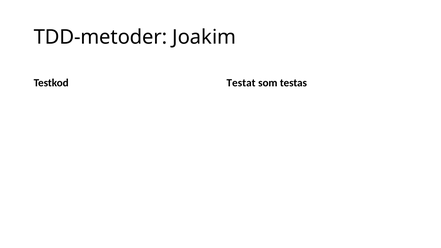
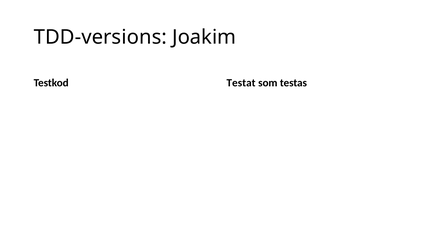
TDD-metoder: TDD-metoder -> TDD-versions
